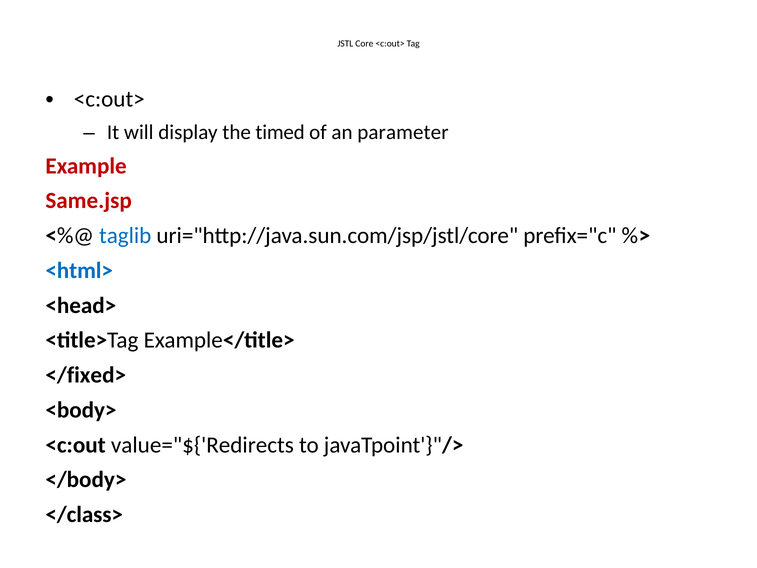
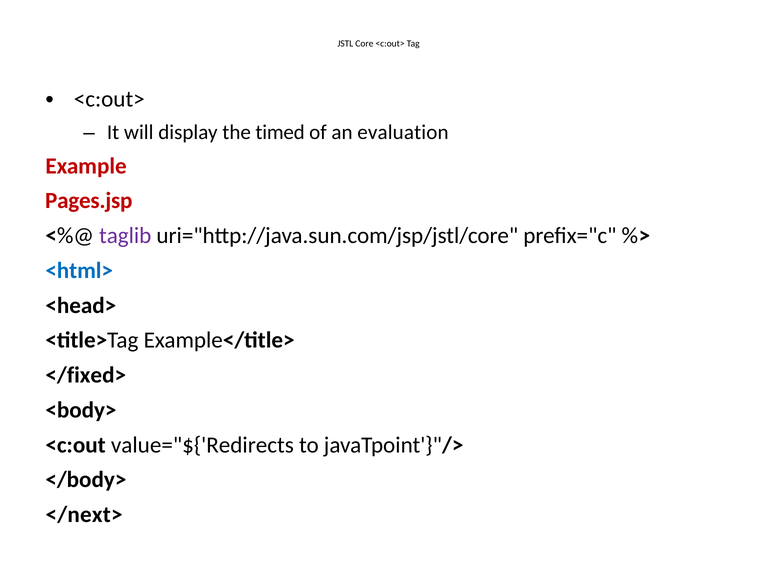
parameter: parameter -> evaluation
Same.jsp: Same.jsp -> Pages.jsp
taglib colour: blue -> purple
</class>: </class> -> </next>
